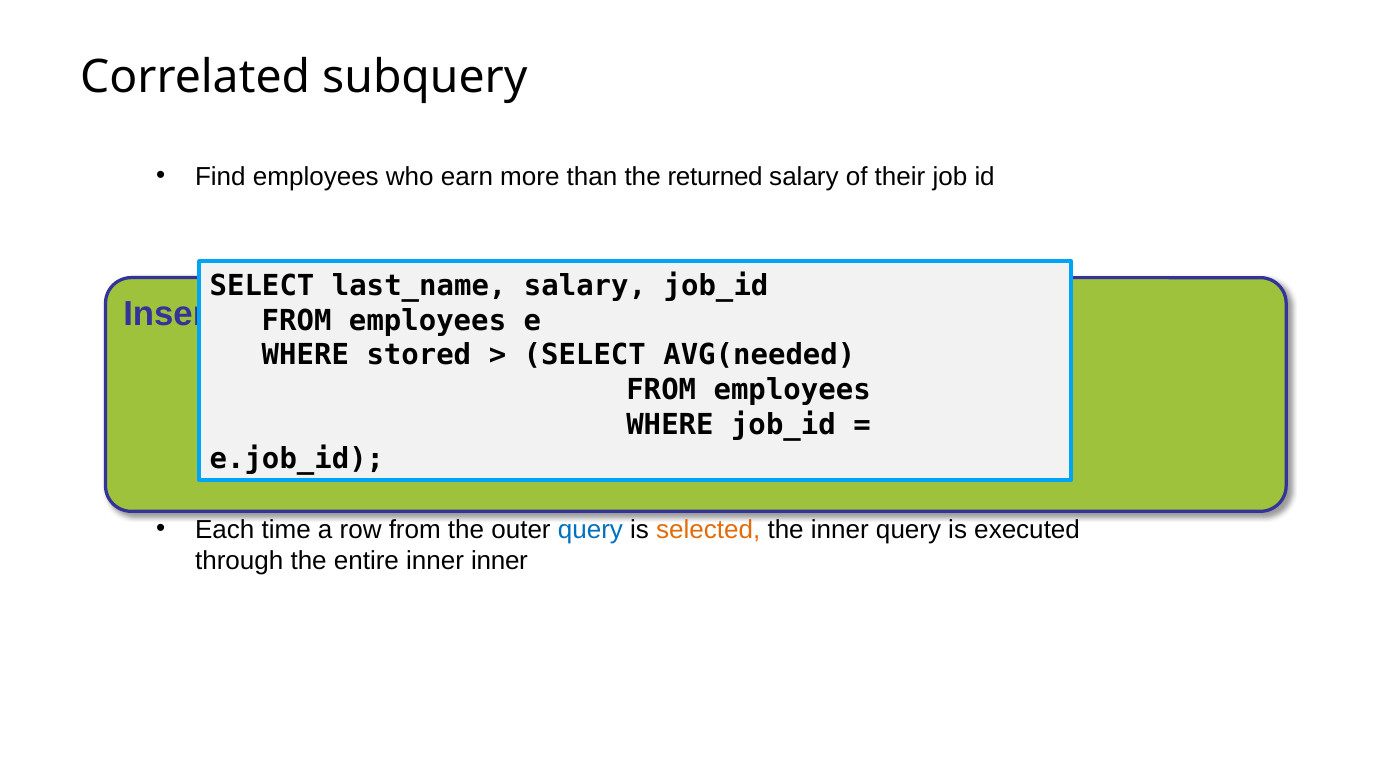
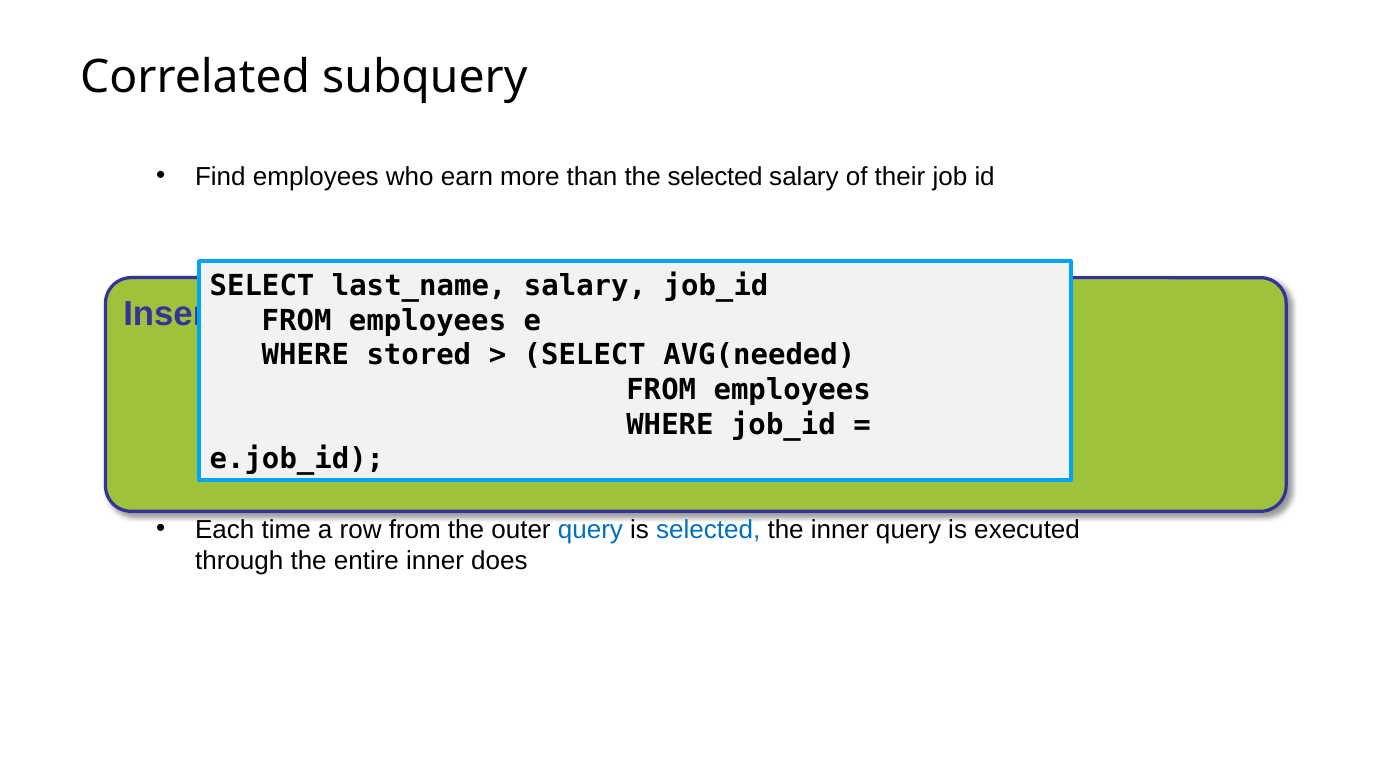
the returned: returned -> selected
selected at (708, 530) colour: orange -> blue
inner inner: inner -> does
